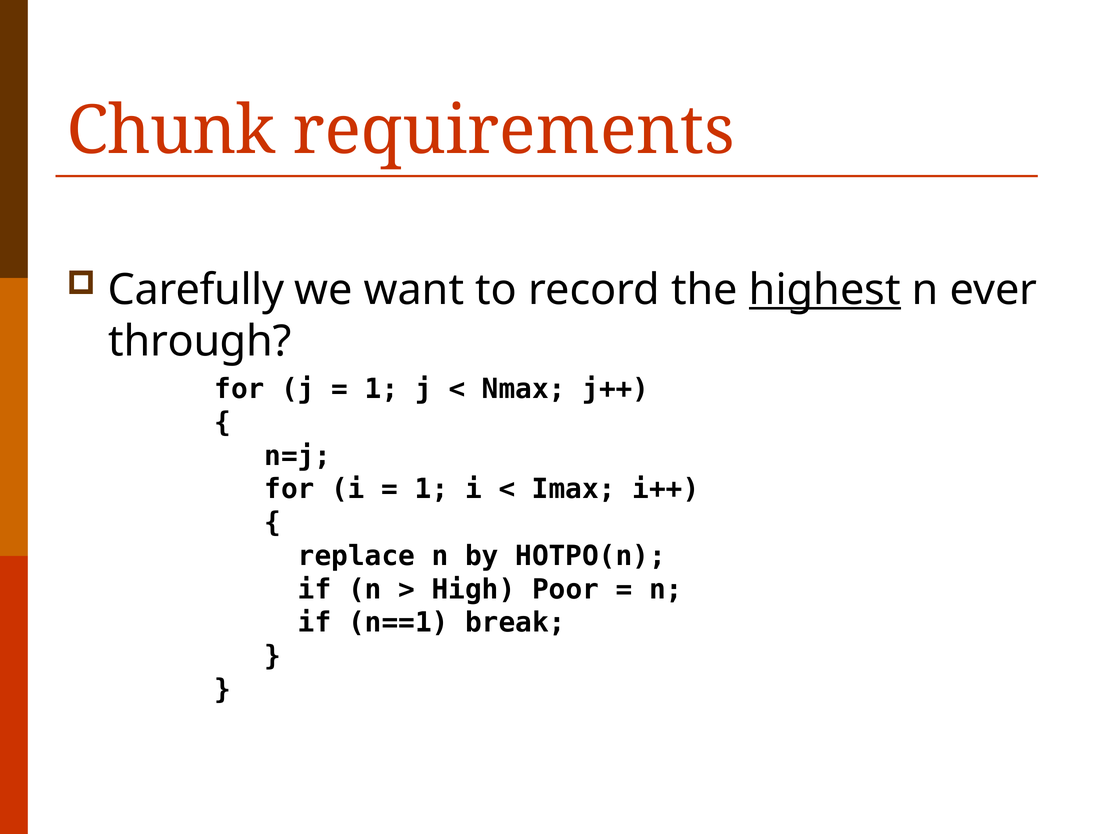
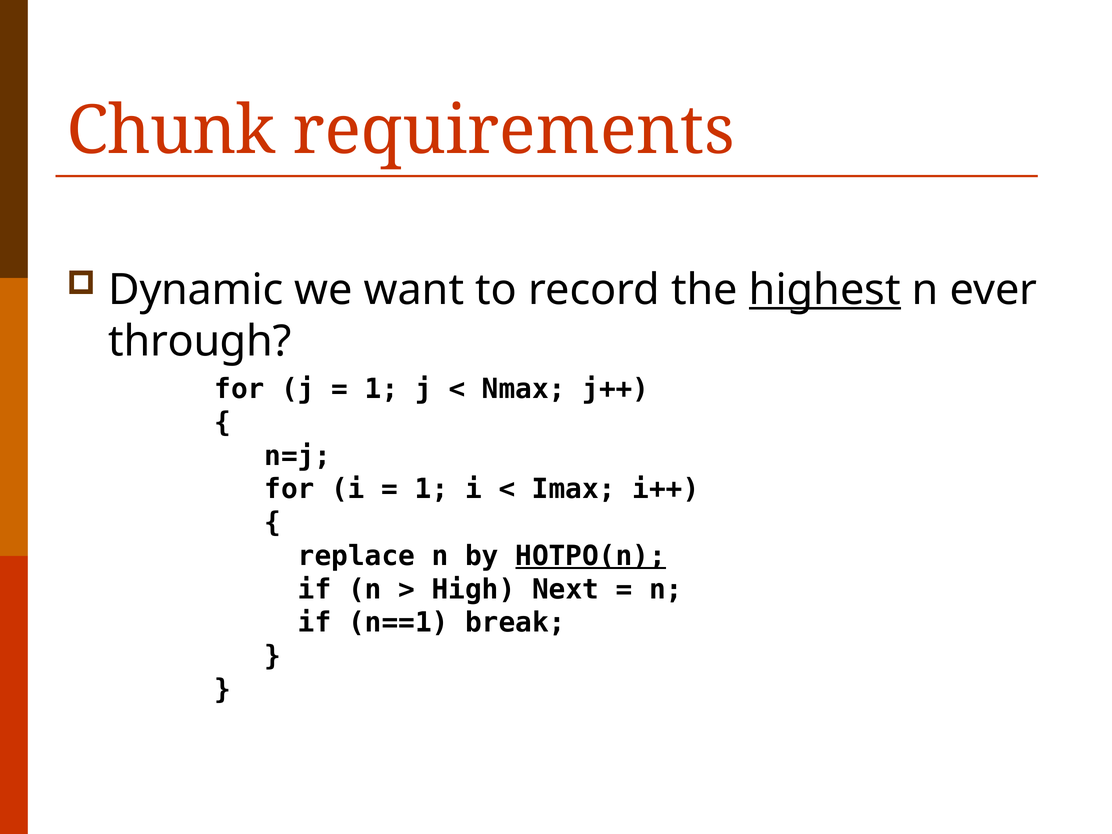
Carefully: Carefully -> Dynamic
HOTPO(n underline: none -> present
Poor: Poor -> Next
